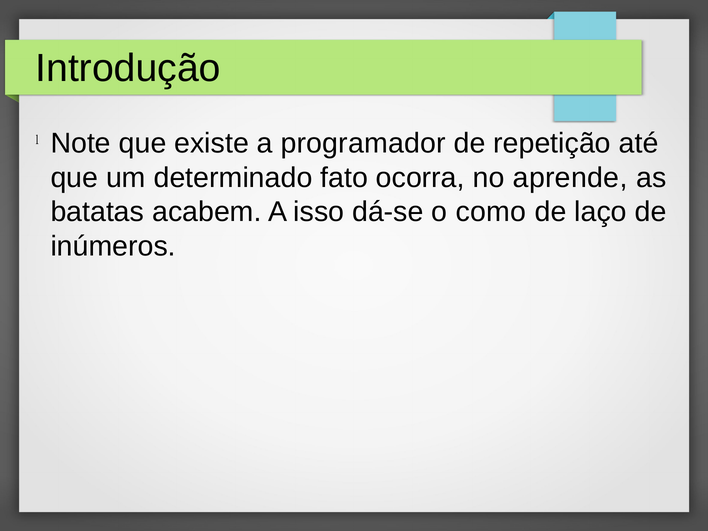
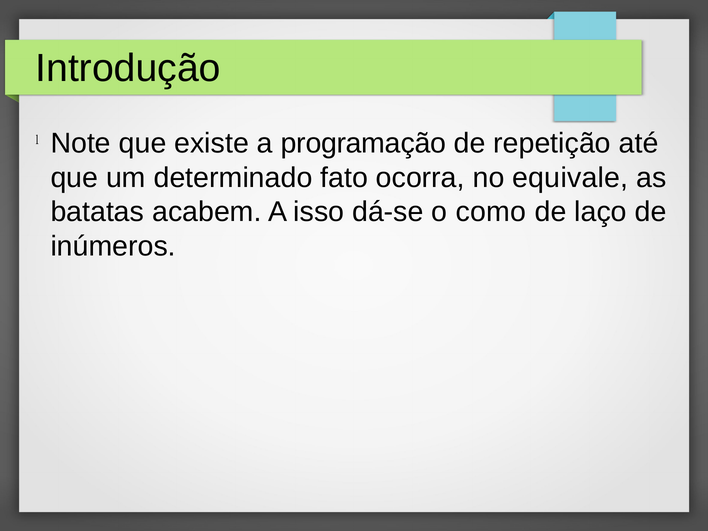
programador: programador -> programação
aprende: aprende -> equivale
